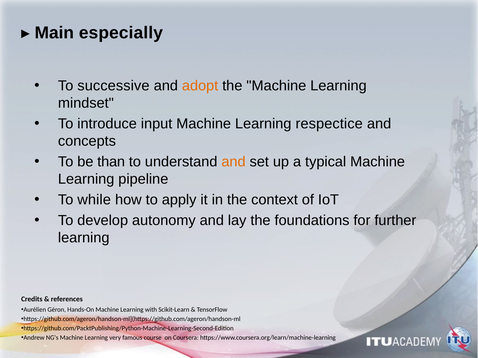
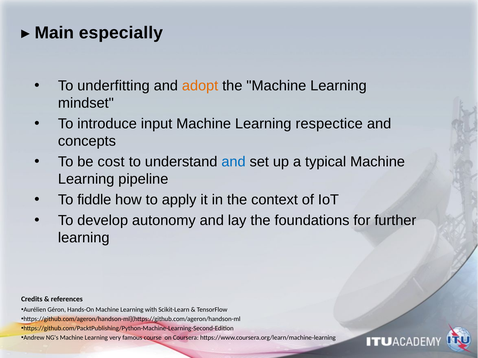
successive: successive -> underfitting
than: than -> cost
and at (234, 162) colour: orange -> blue
while: while -> fiddle
